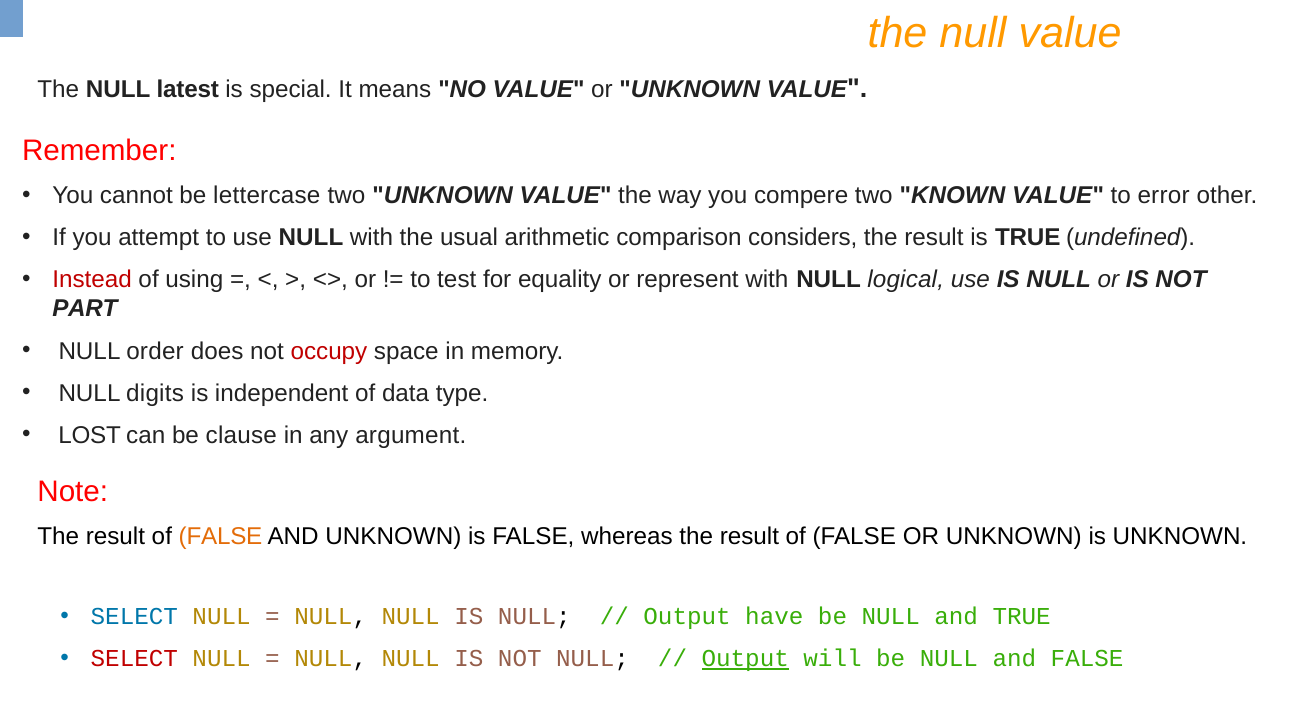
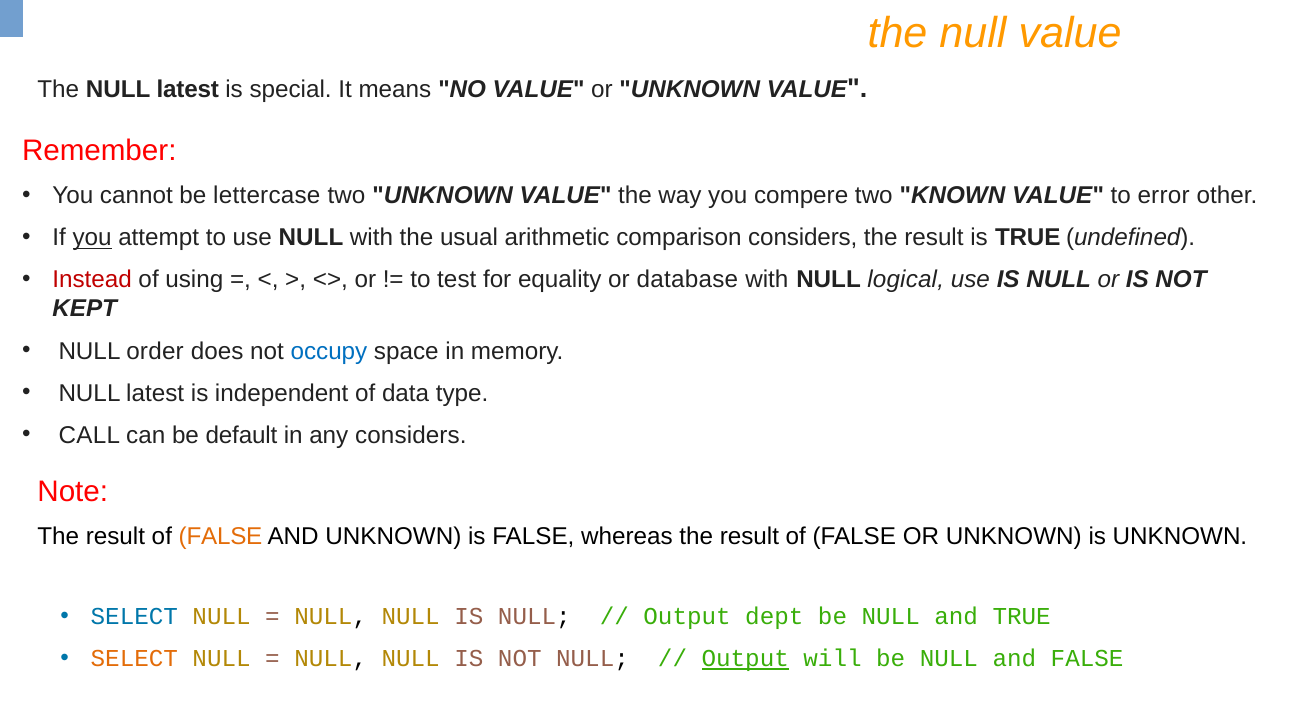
you at (92, 238) underline: none -> present
represent: represent -> database
PART: PART -> KEPT
occupy colour: red -> blue
digits at (155, 393): digits -> latest
LOST: LOST -> CALL
clause: clause -> default
any argument: argument -> considers
have: have -> dept
SELECT at (134, 658) colour: red -> orange
